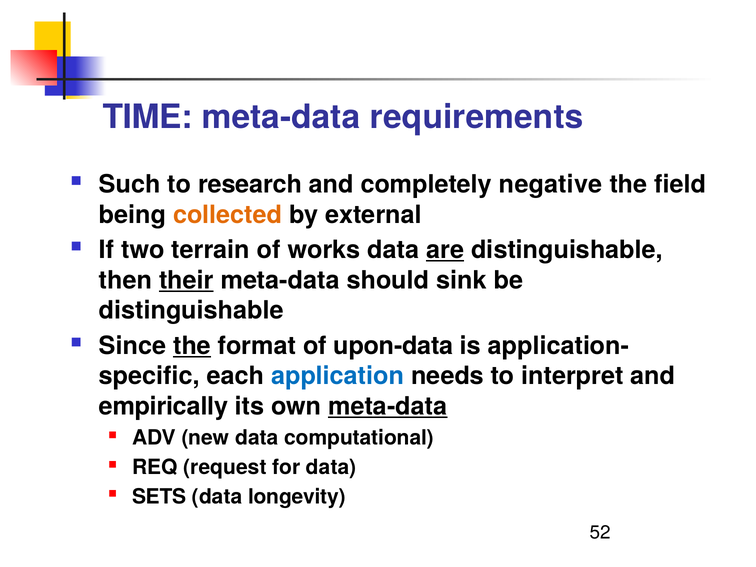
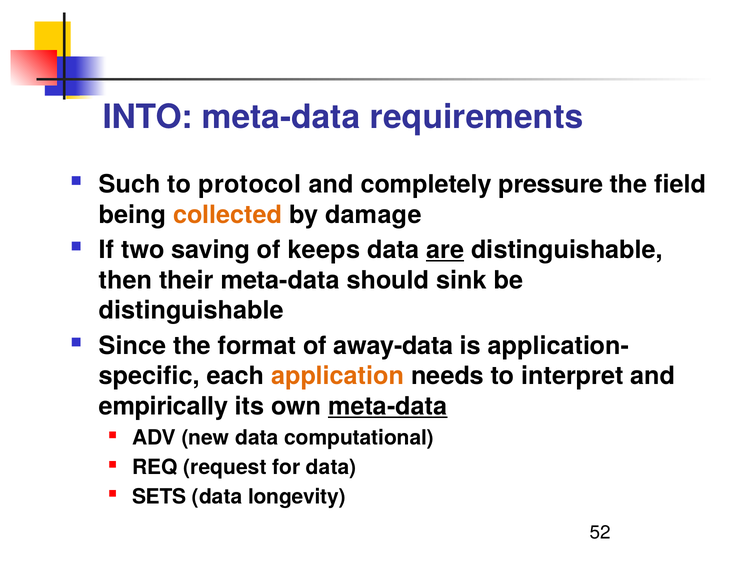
TIME: TIME -> INTO
research: research -> protocol
negative: negative -> pressure
external: external -> damage
terrain: terrain -> saving
works: works -> keeps
their underline: present -> none
the at (192, 346) underline: present -> none
upon-data: upon-data -> away-data
application colour: blue -> orange
